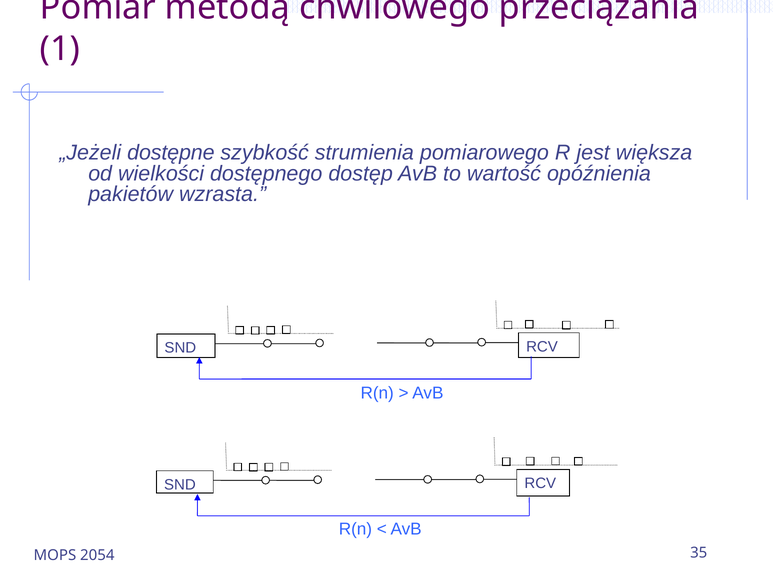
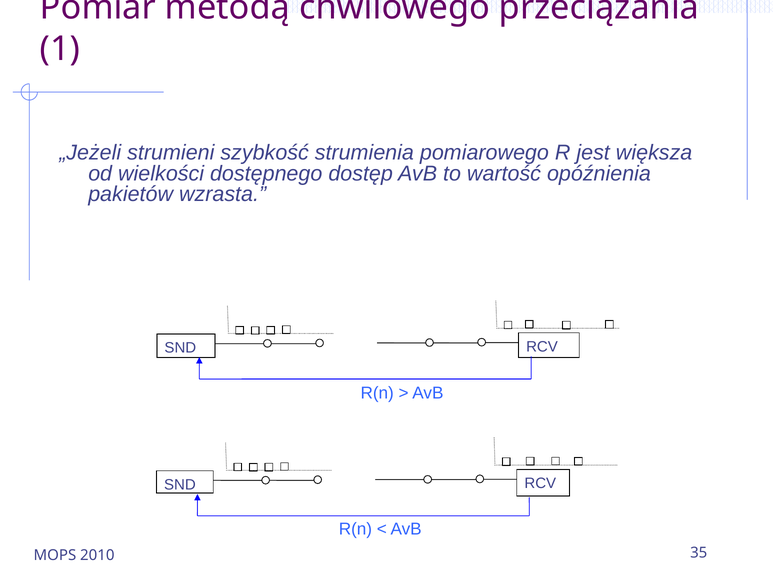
dostępne: dostępne -> strumieni
2054: 2054 -> 2010
